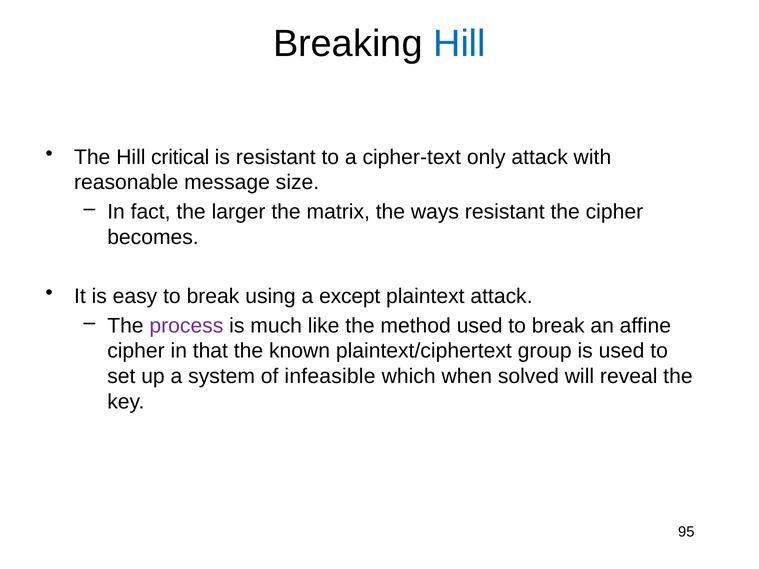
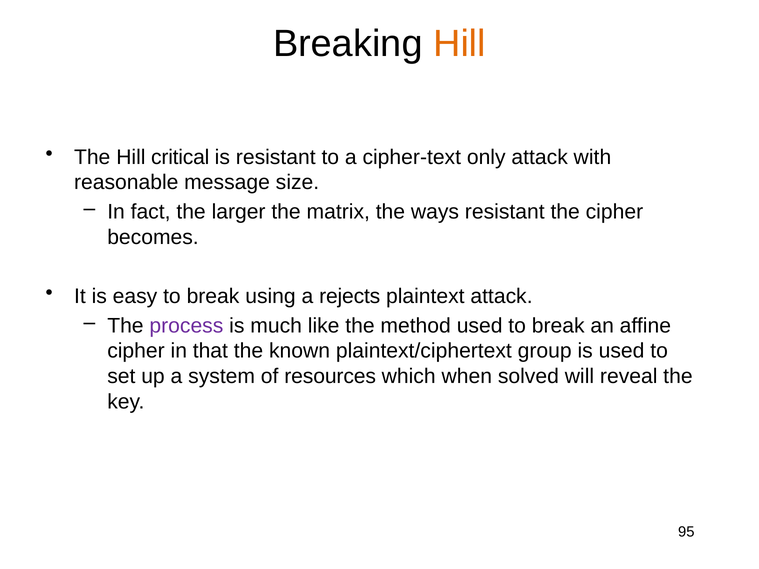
Hill at (459, 44) colour: blue -> orange
except: except -> rejects
infeasible: infeasible -> resources
